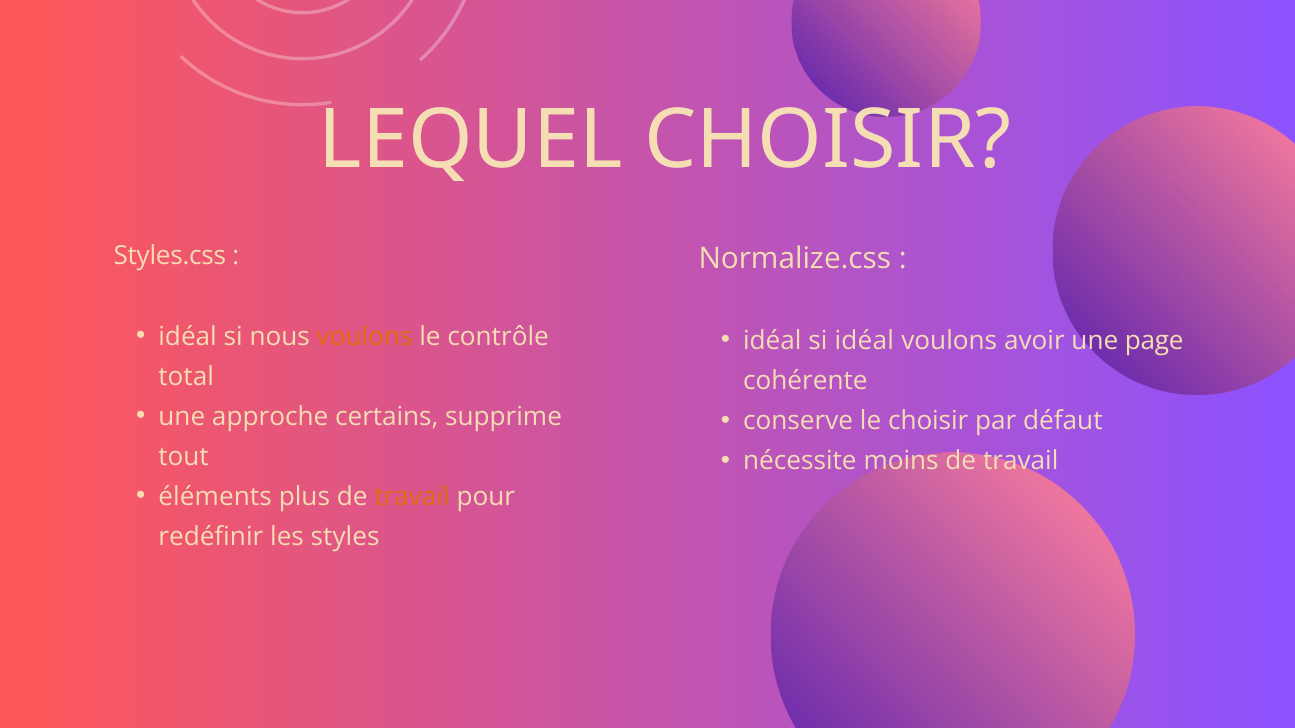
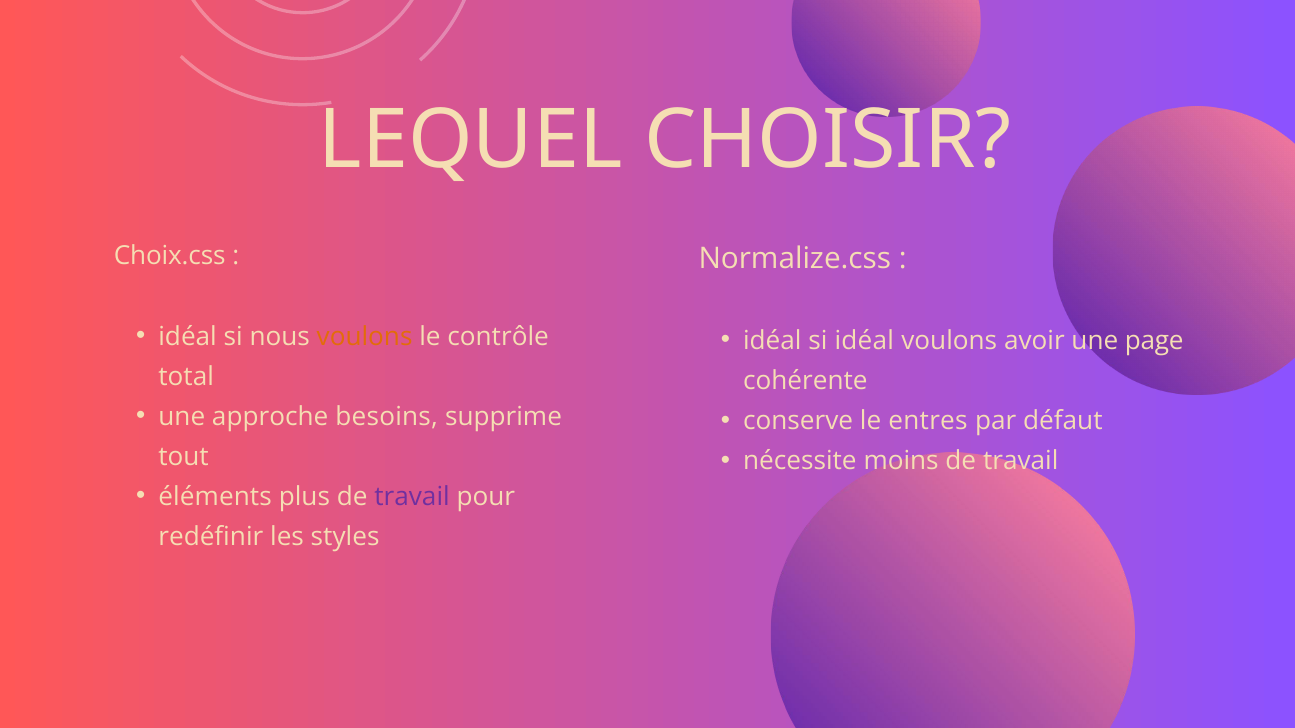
Styles.css: Styles.css -> Choix.css
certains: certains -> besoins
le choisir: choisir -> entres
travail at (412, 497) colour: orange -> purple
